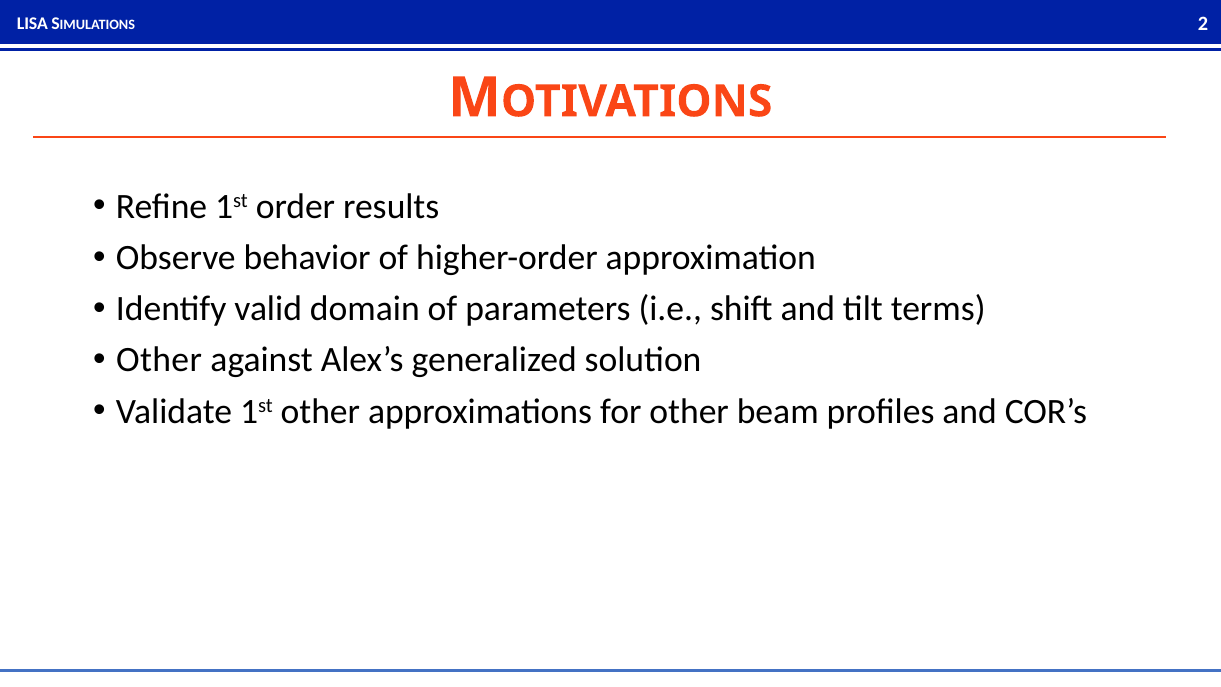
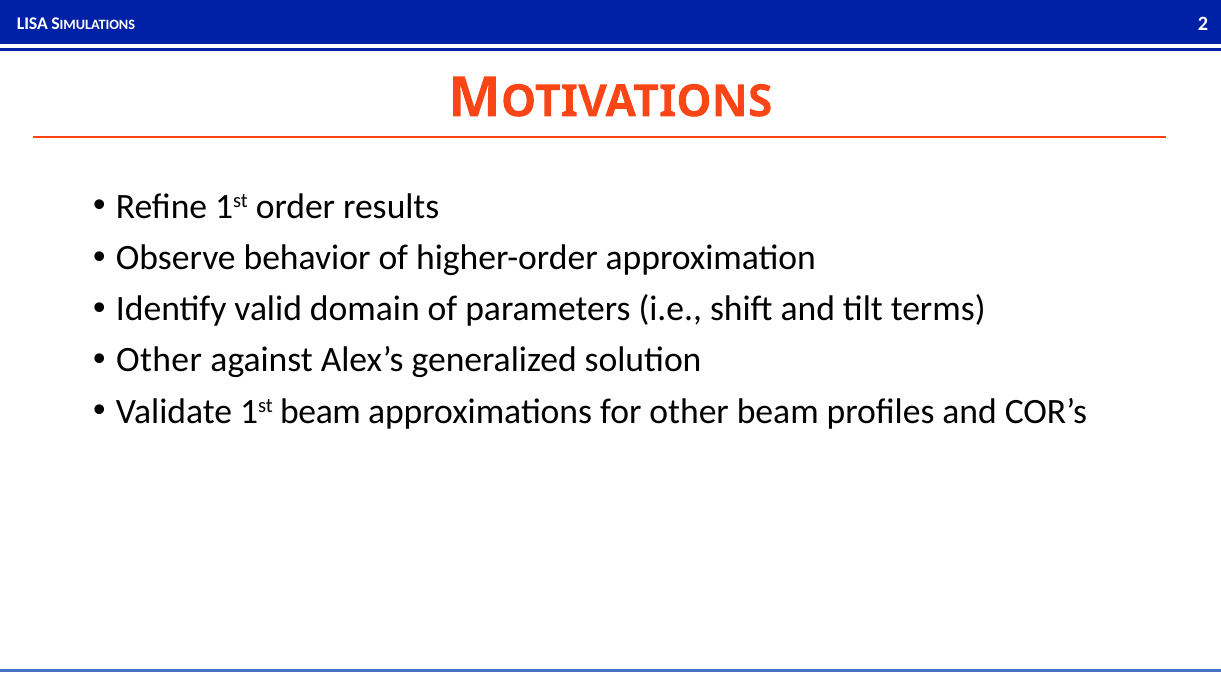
1st other: other -> beam
